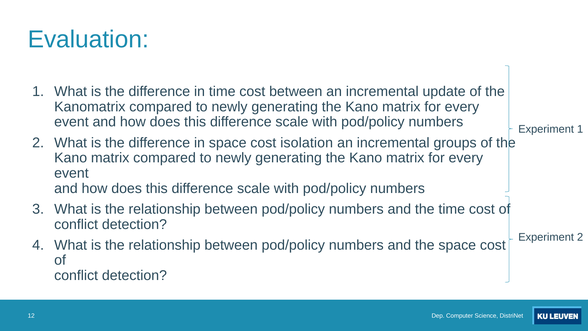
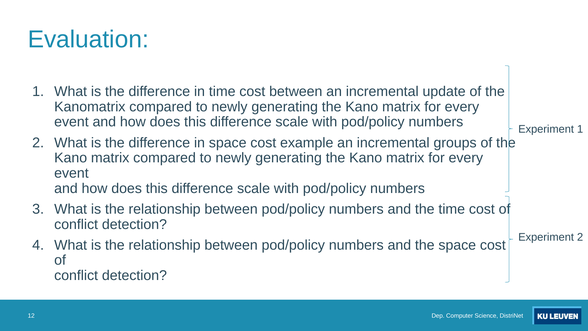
isolation: isolation -> example
